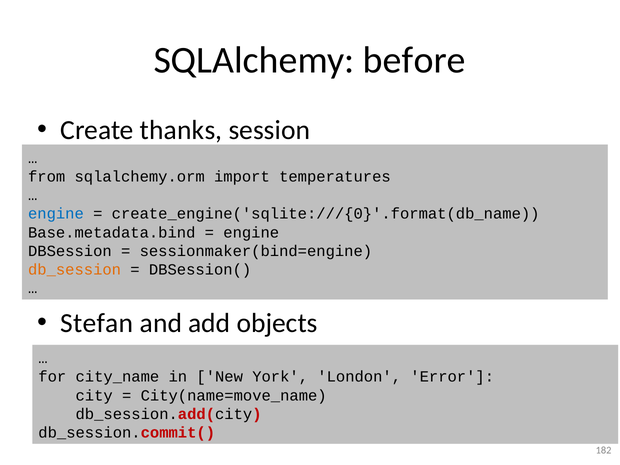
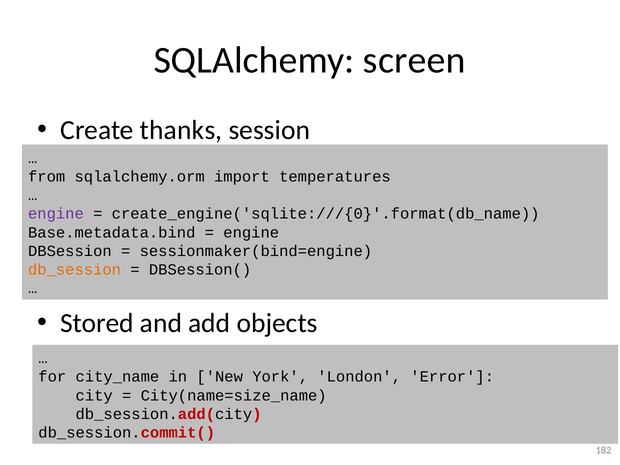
before: before -> screen
engine at (56, 214) colour: blue -> purple
Stefan: Stefan -> Stored
City(name=move_name: City(name=move_name -> City(name=size_name
